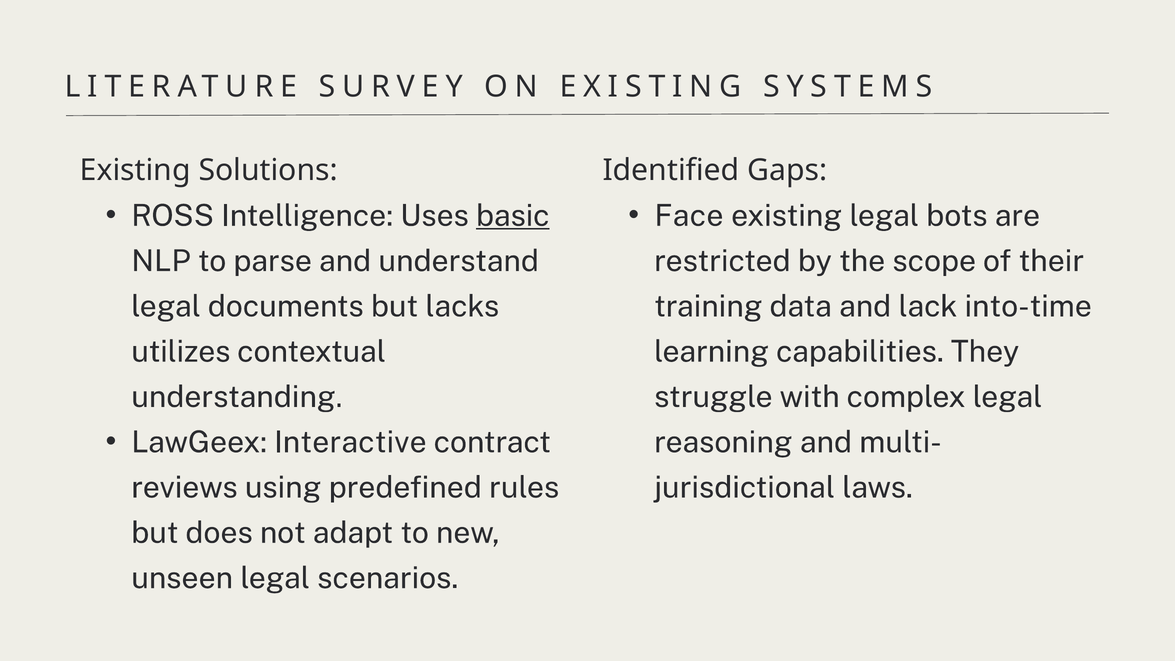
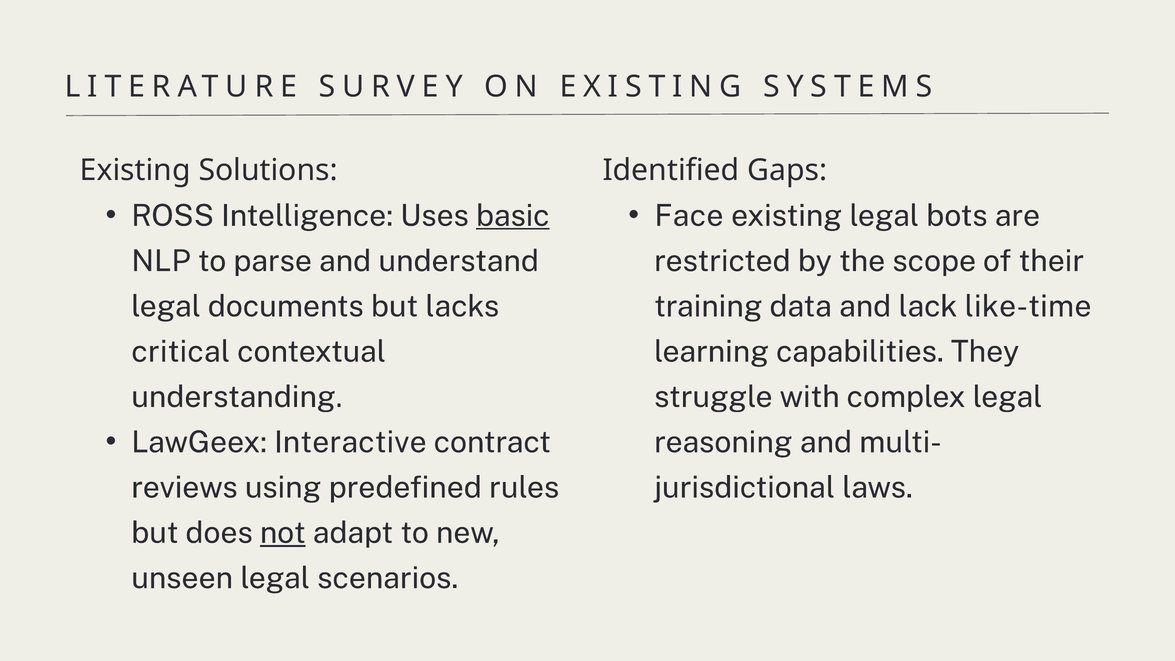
into-time: into-time -> like-time
utilizes: utilizes -> critical
not underline: none -> present
